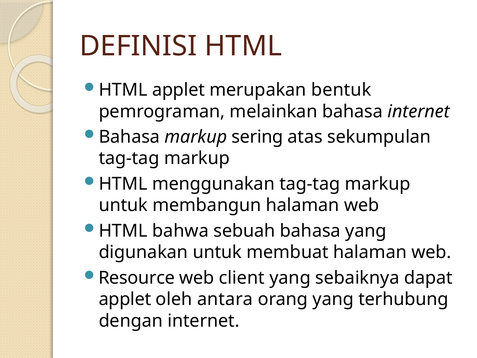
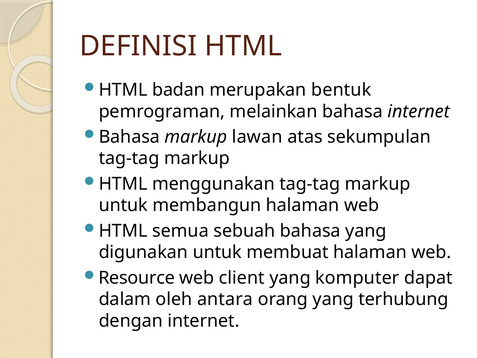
HTML applet: applet -> badan
sering: sering -> lawan
bahwa: bahwa -> semua
sebaiknya: sebaiknya -> komputer
applet at (125, 299): applet -> dalam
